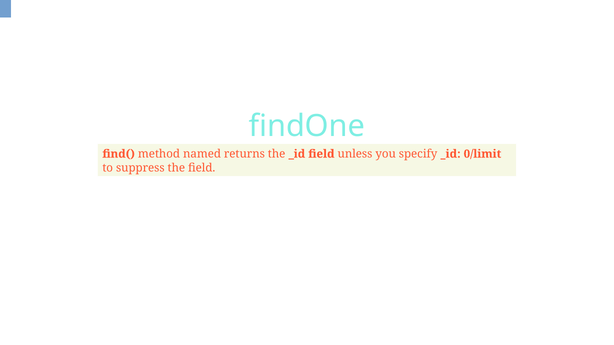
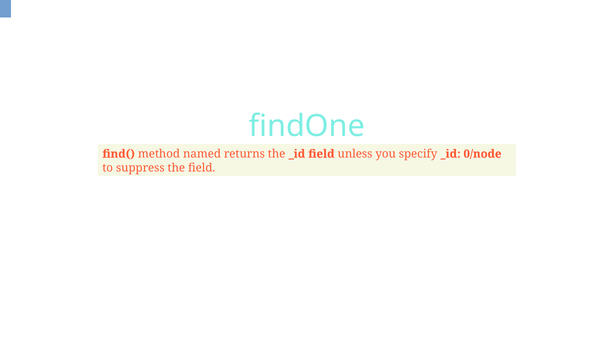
0/limit: 0/limit -> 0/node
